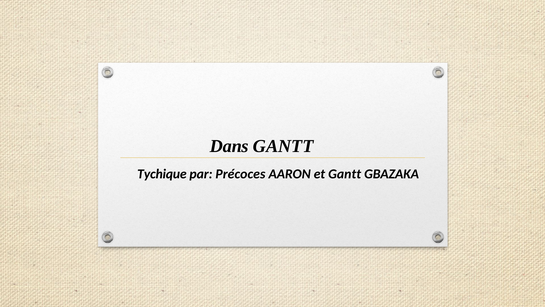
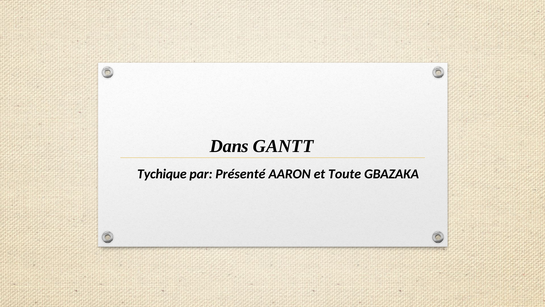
Précoces: Précoces -> Présenté
et Gantt: Gantt -> Toute
